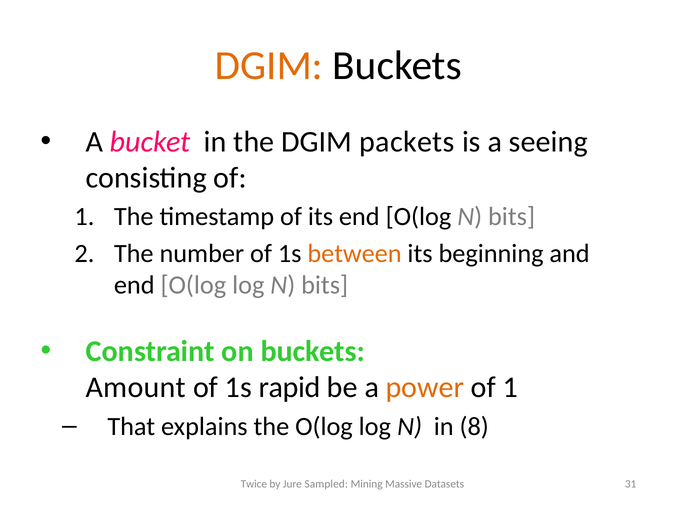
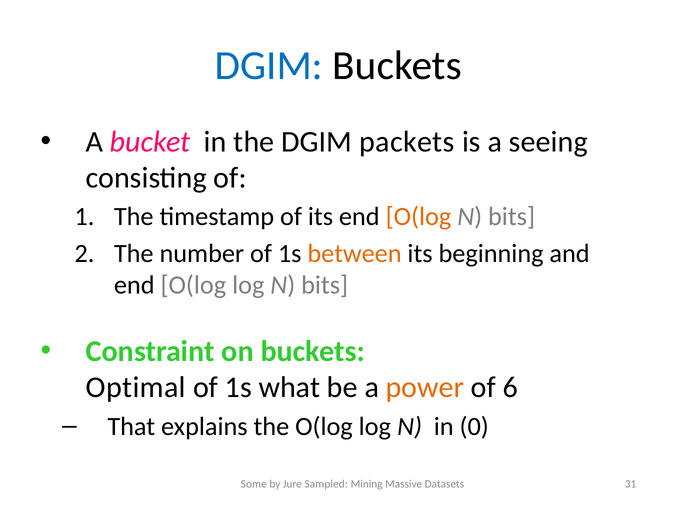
DGIM at (269, 66) colour: orange -> blue
O(log at (418, 217) colour: black -> orange
Amount: Amount -> Optimal
rapid: rapid -> what
1 at (510, 388): 1 -> 6
8: 8 -> 0
Twice: Twice -> Some
